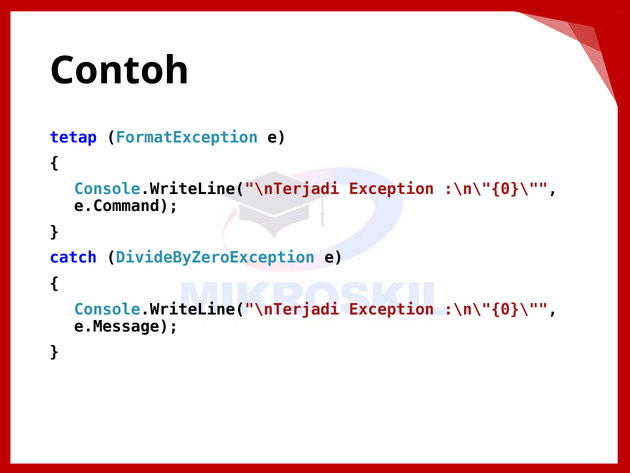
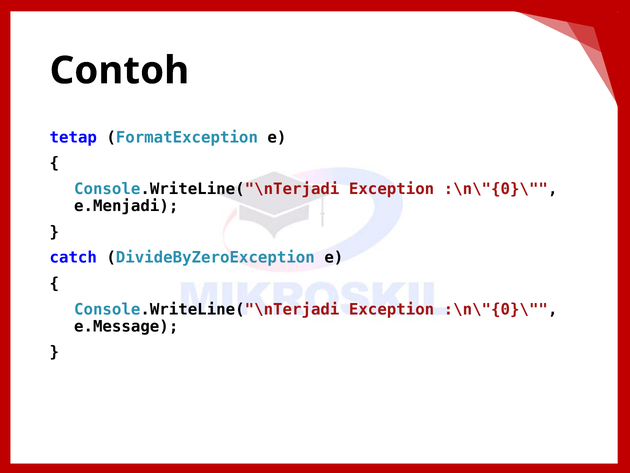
e.Command: e.Command -> e.Menjadi
